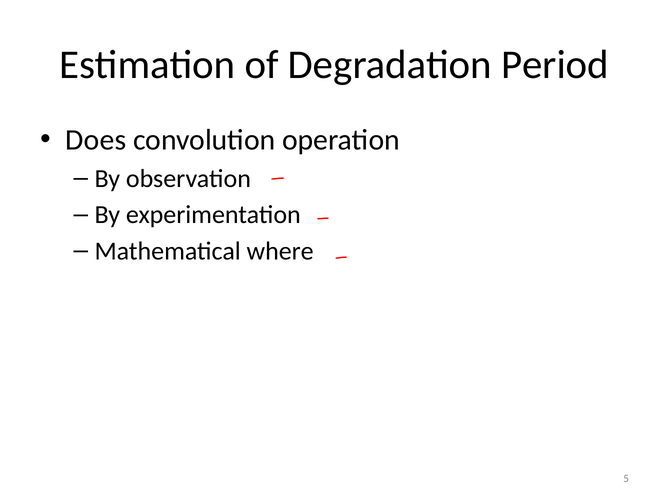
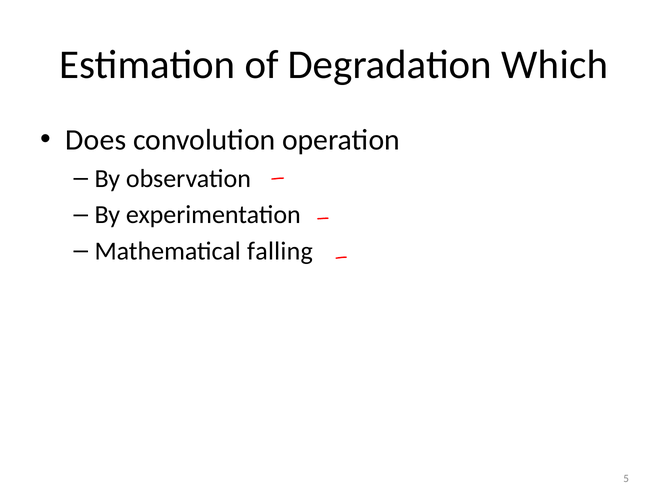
Period: Period -> Which
where: where -> falling
